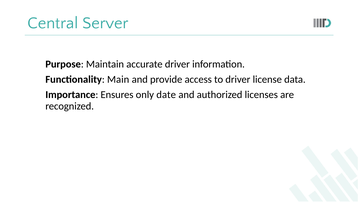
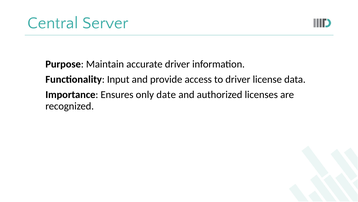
Main: Main -> Input
